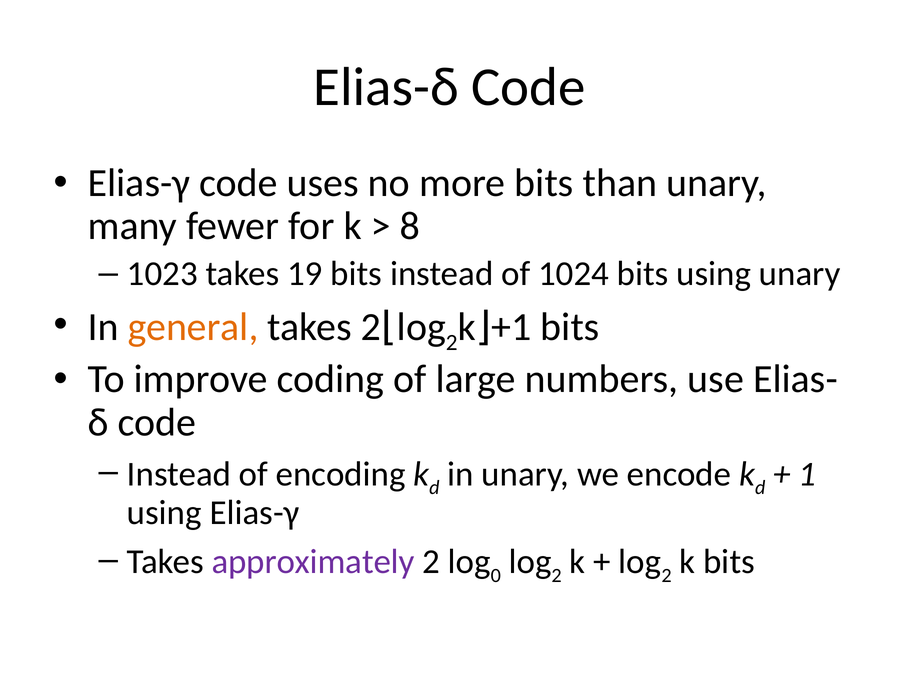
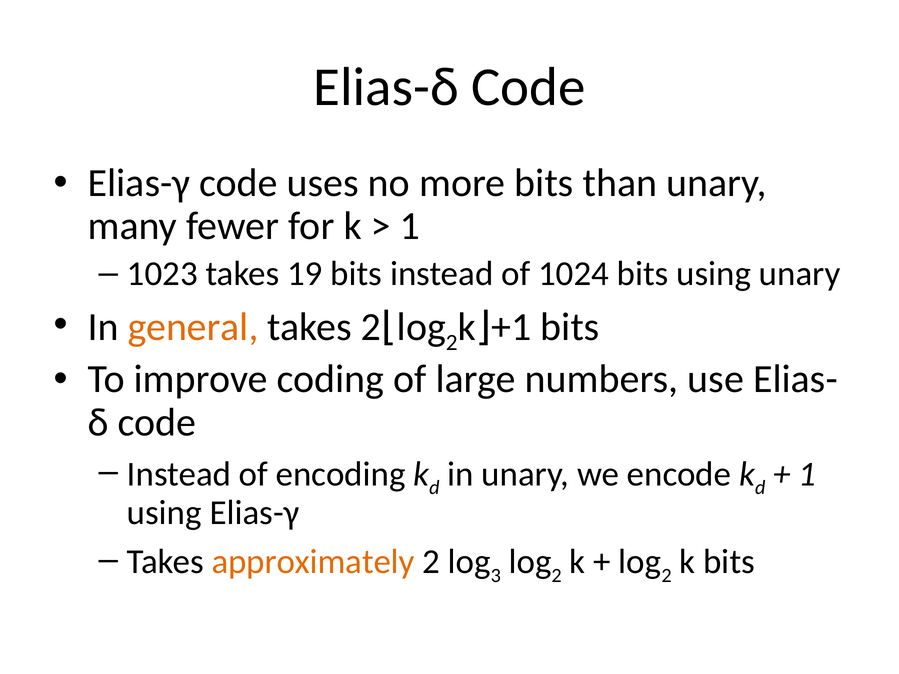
8 at (410, 226): 8 -> 1
approximately colour: purple -> orange
0: 0 -> 3
